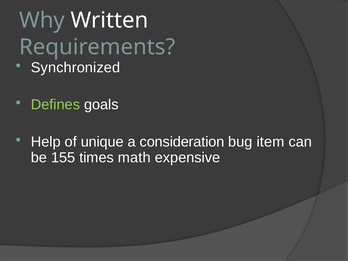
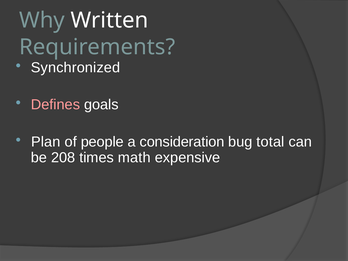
Defines colour: light green -> pink
Help: Help -> Plan
unique: unique -> people
item: item -> total
155: 155 -> 208
